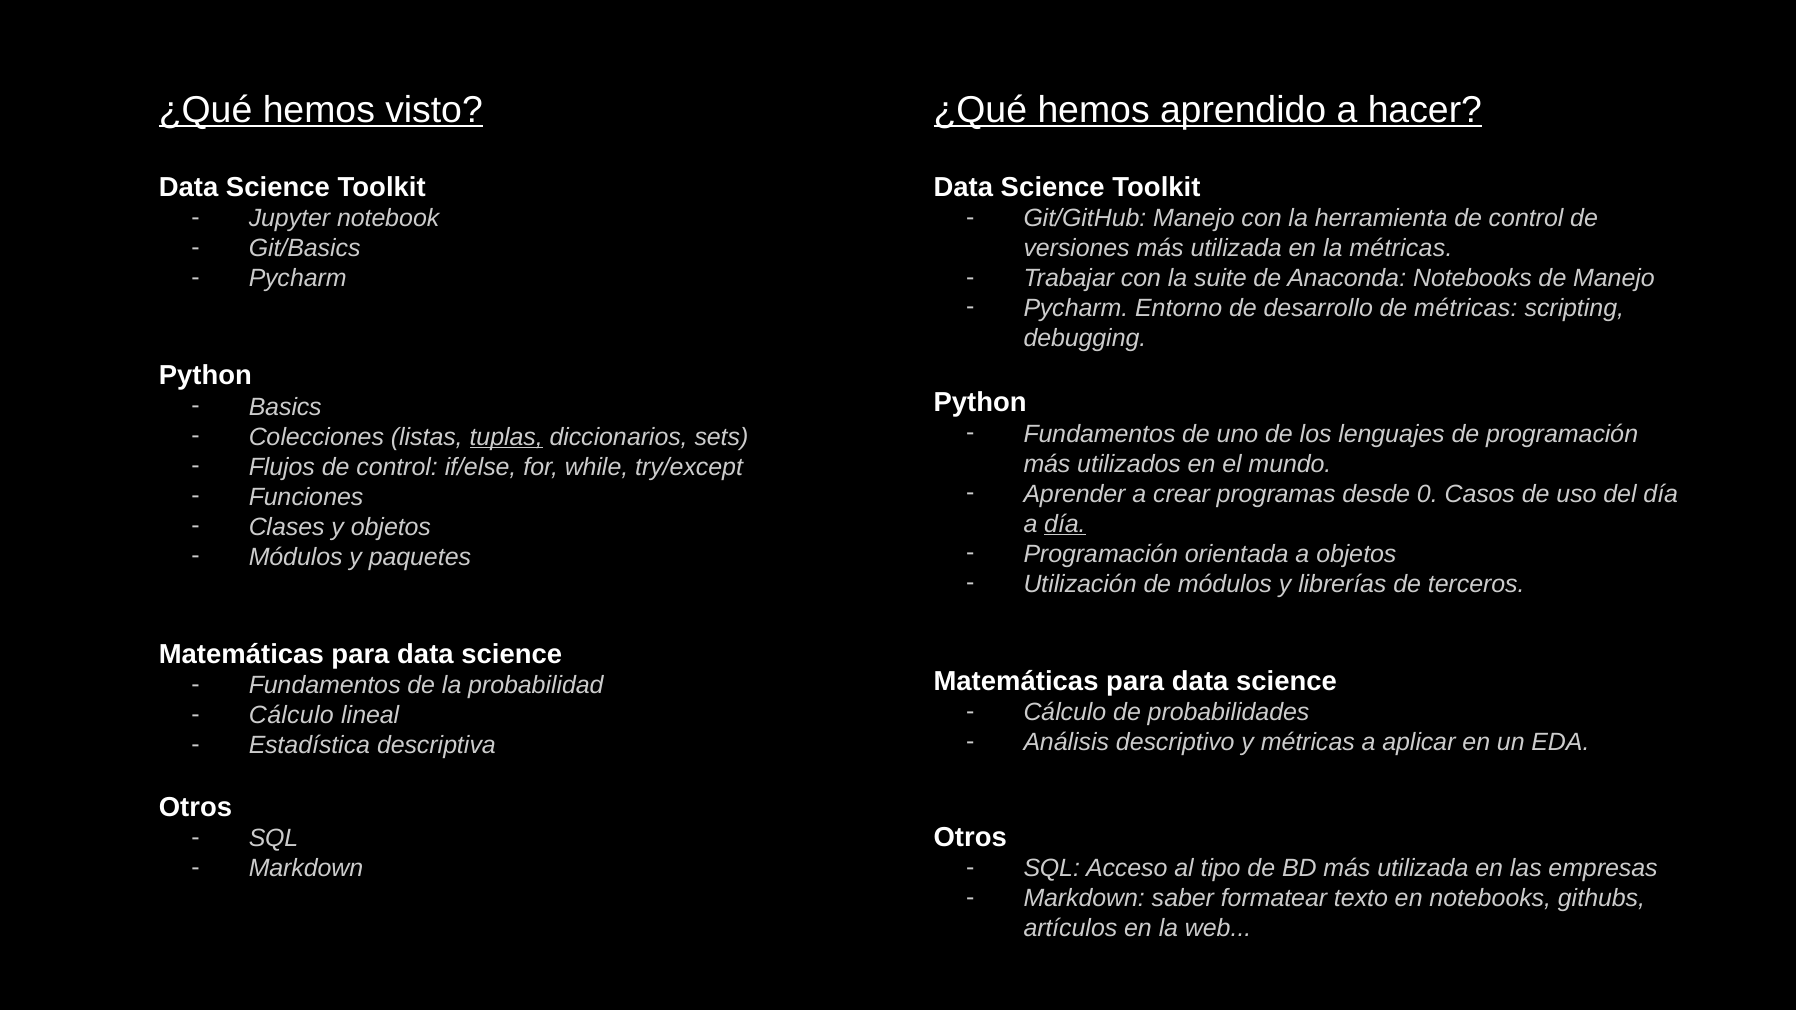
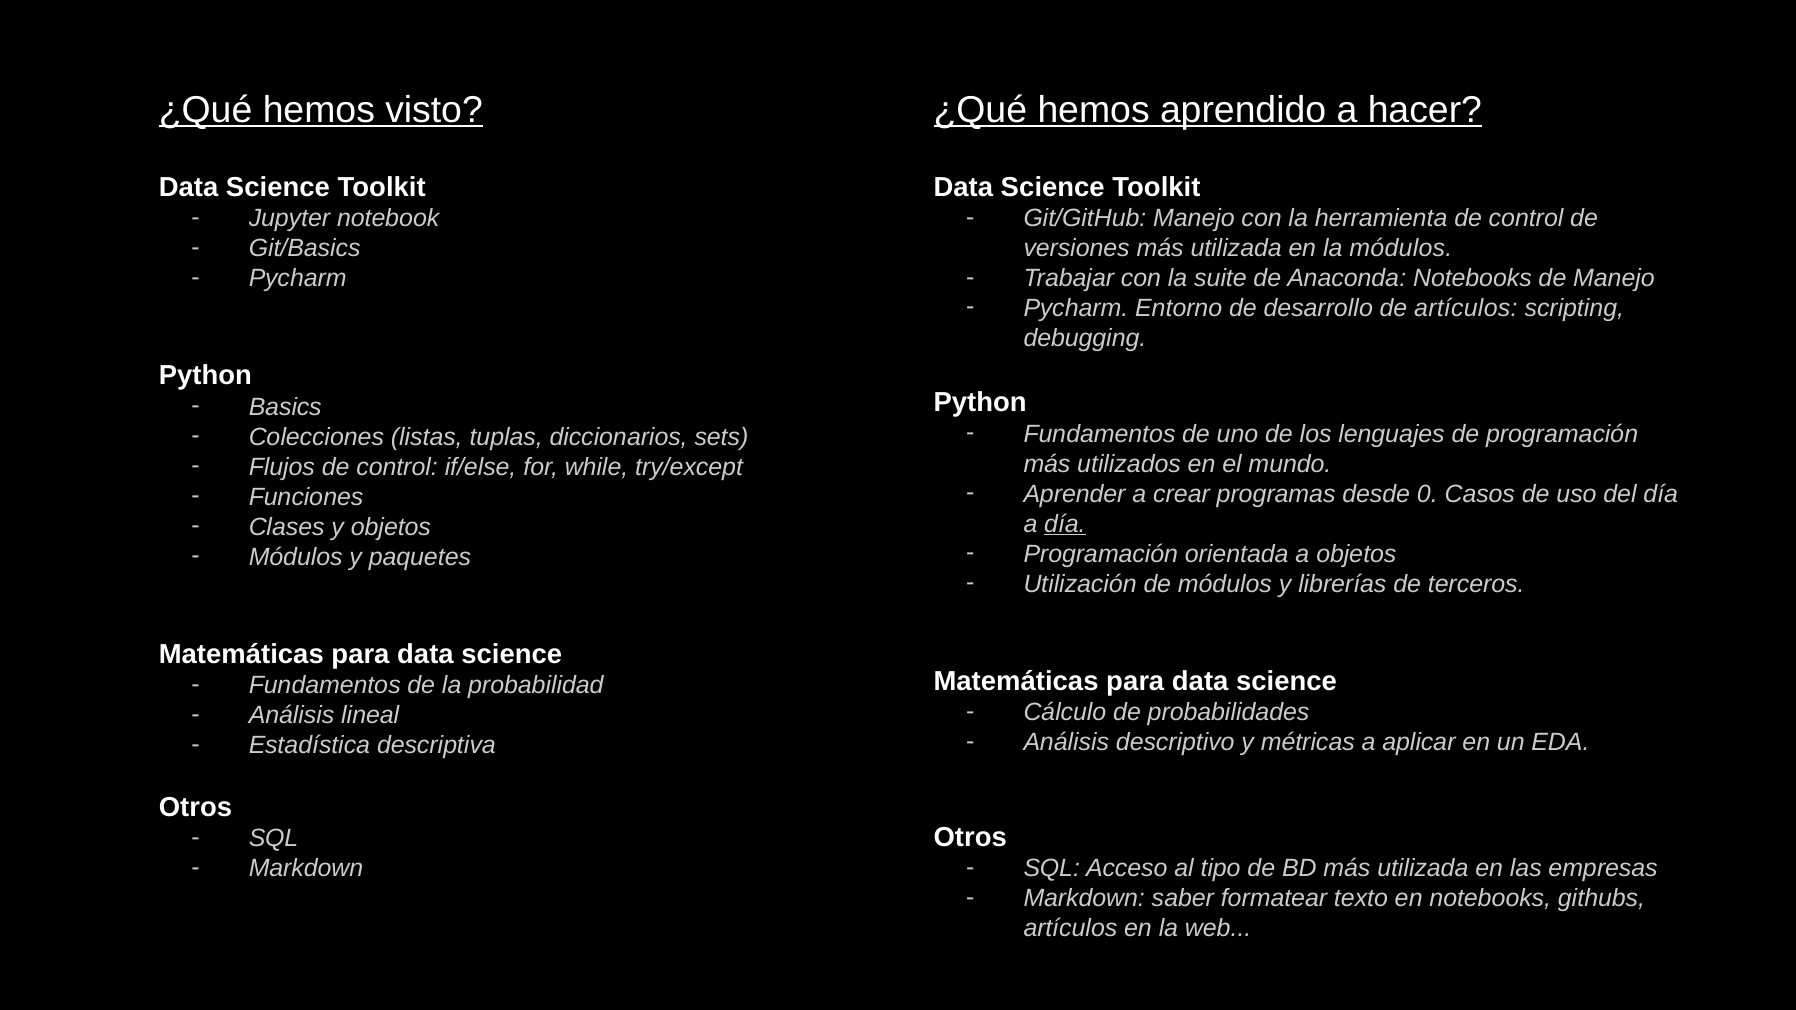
la métricas: métricas -> módulos
de métricas: métricas -> artículos
tuplas underline: present -> none
Cálculo at (291, 716): Cálculo -> Análisis
